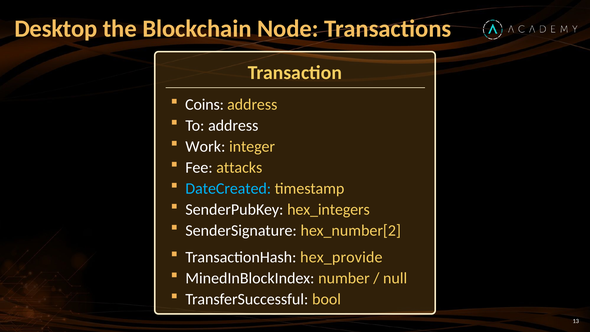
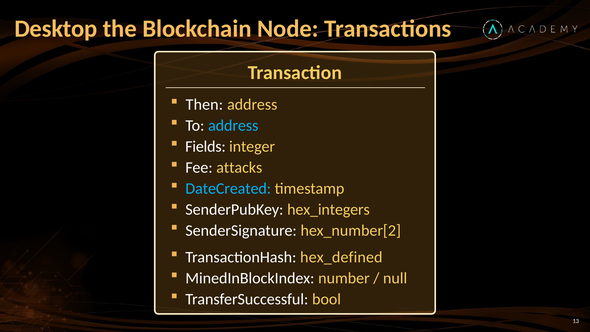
Coins: Coins -> Then
address at (233, 125) colour: white -> light blue
Work: Work -> Fields
hex_provide: hex_provide -> hex_defined
